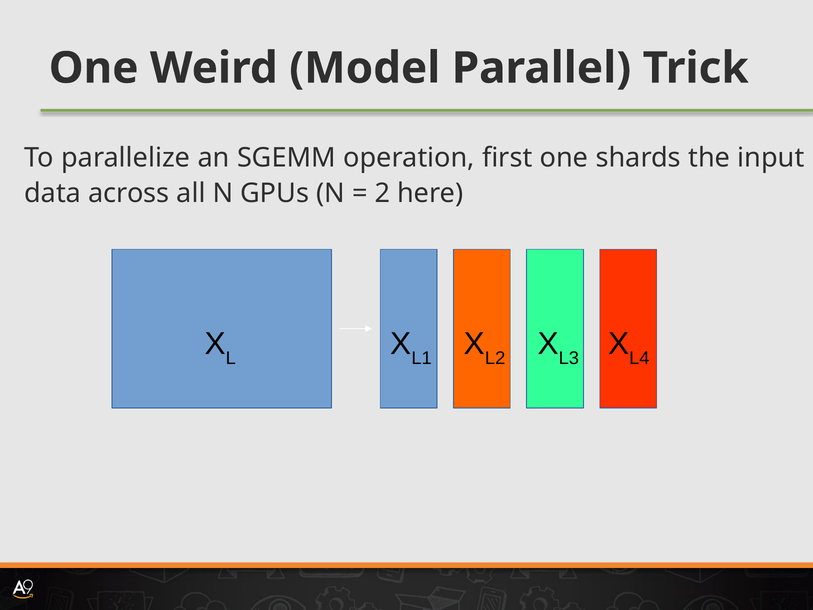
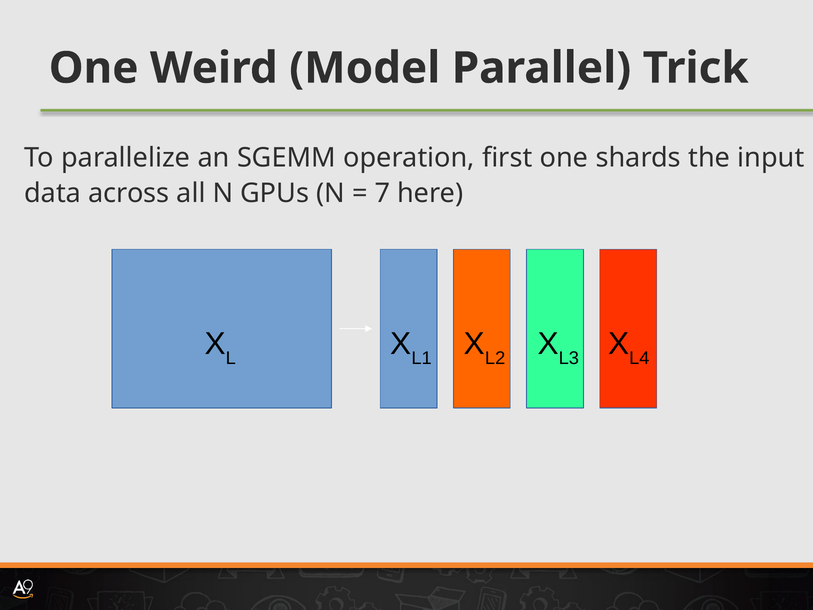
2: 2 -> 7
